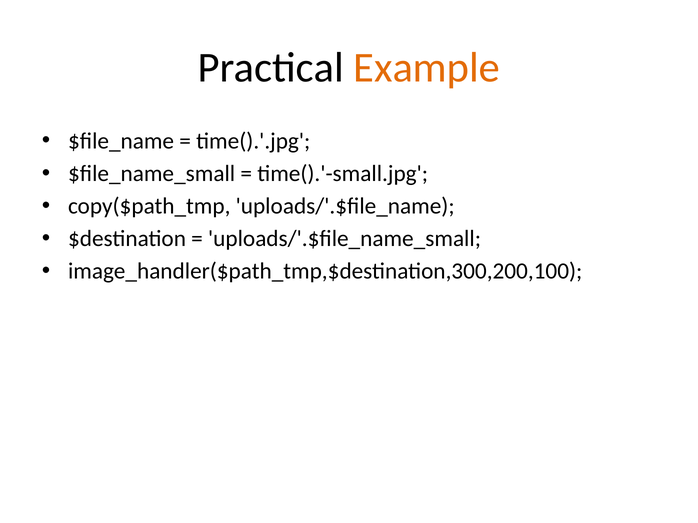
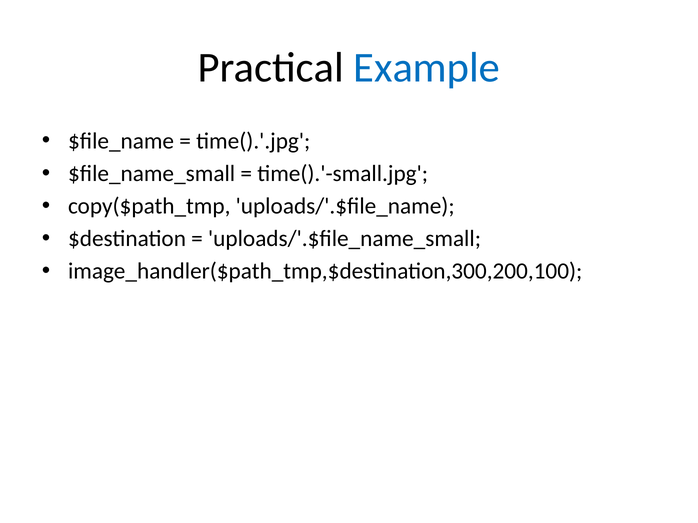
Example colour: orange -> blue
